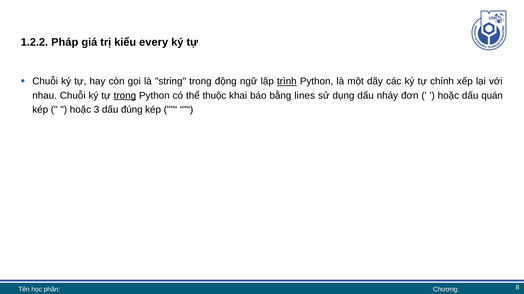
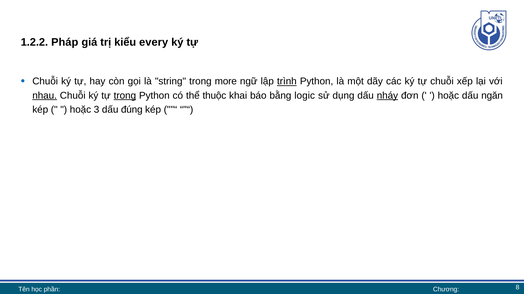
động: động -> more
tự chính: chính -> chuỗi
nhau underline: none -> present
lines: lines -> logic
nháy underline: none -> present
quán: quán -> ngăn
